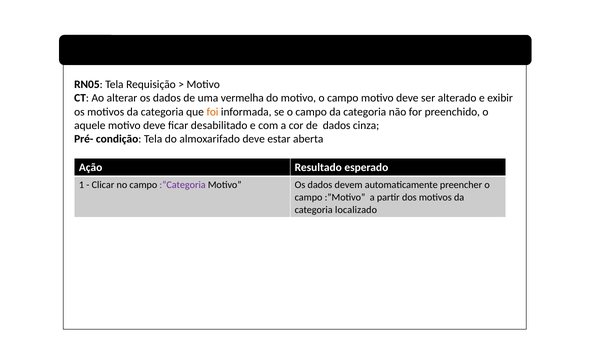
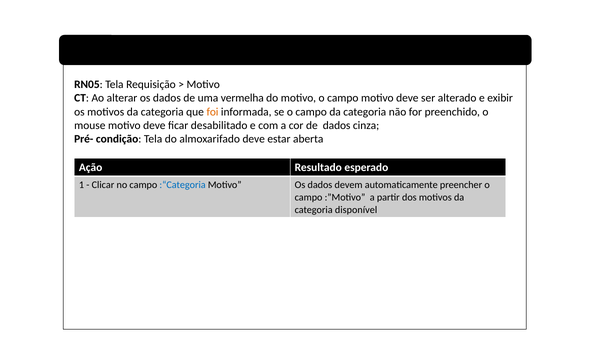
aquele: aquele -> mouse
:“Categoria colour: purple -> blue
localizado: localizado -> disponível
